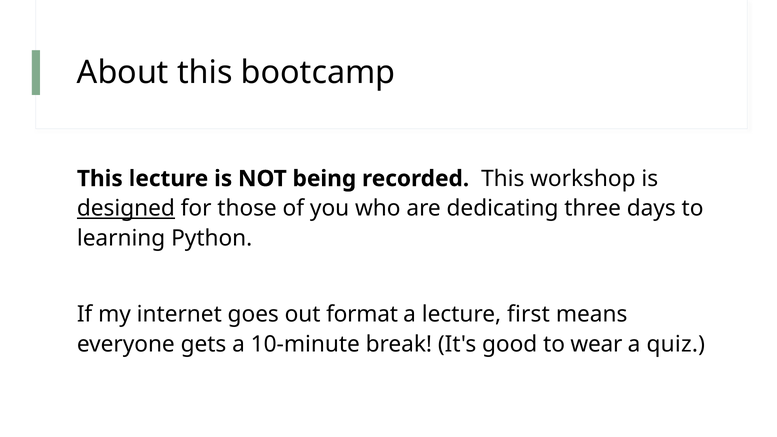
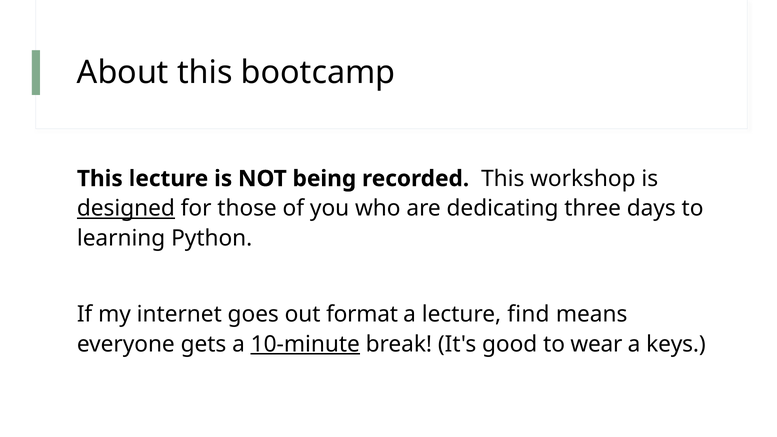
first: first -> find
10-minute underline: none -> present
quiz: quiz -> keys
